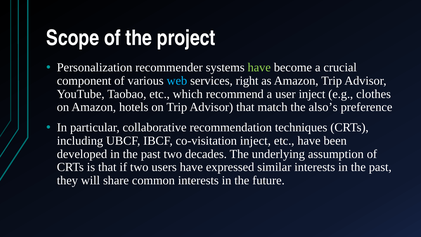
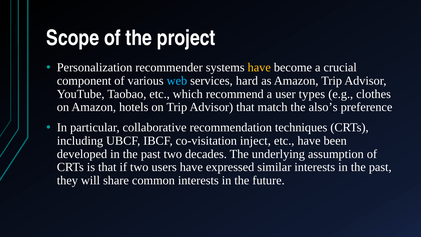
have at (259, 67) colour: light green -> yellow
right: right -> hard
user inject: inject -> types
